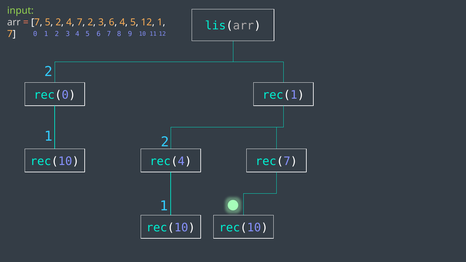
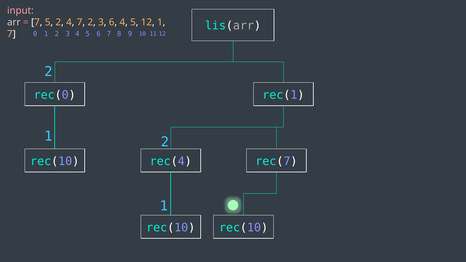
input colour: light green -> pink
